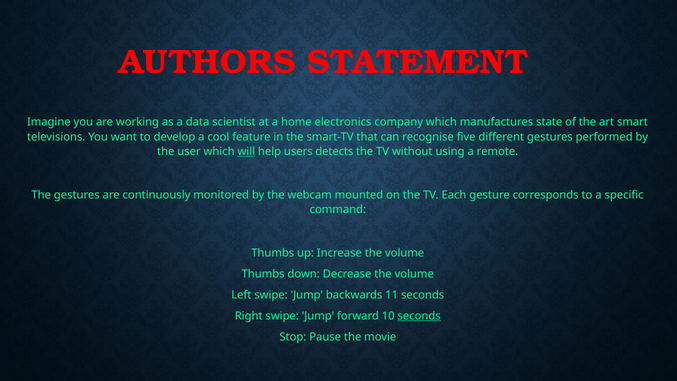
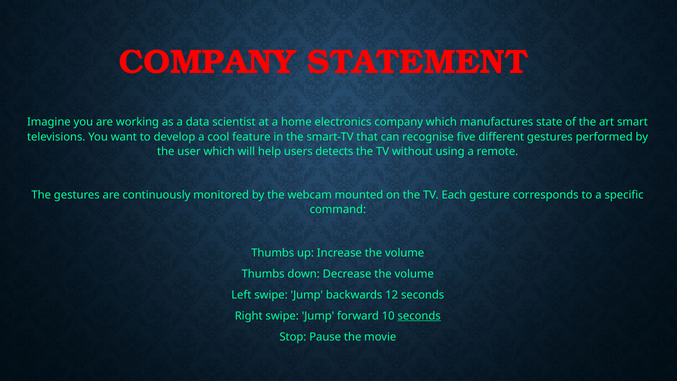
AUTHORS at (207, 62): AUTHORS -> COMPANY
will underline: present -> none
11: 11 -> 12
